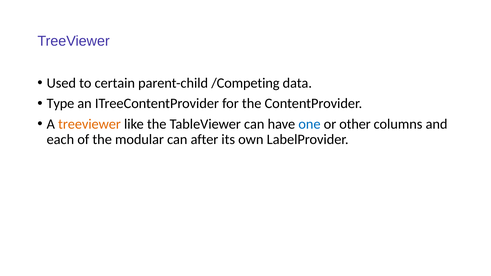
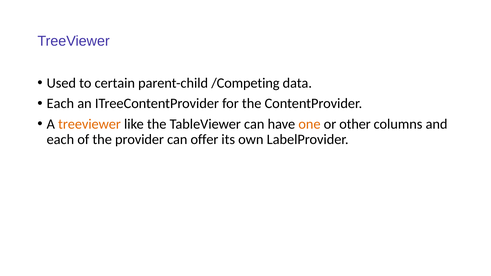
Type at (60, 104): Type -> Each
one colour: blue -> orange
modular: modular -> provider
after: after -> offer
